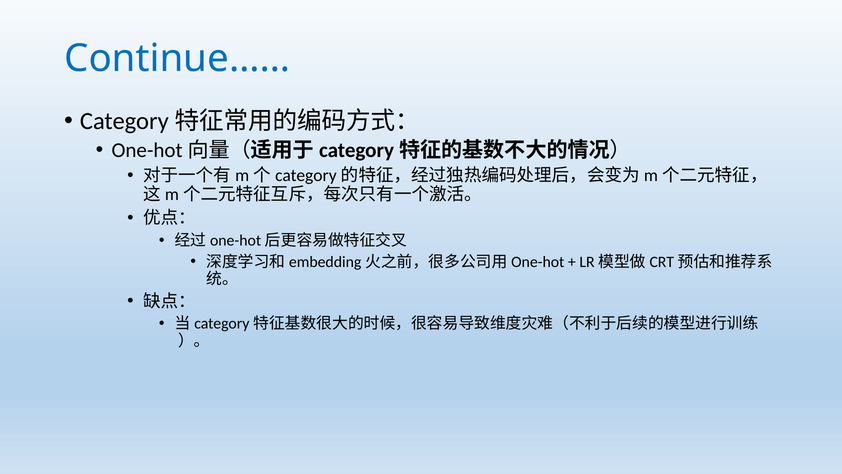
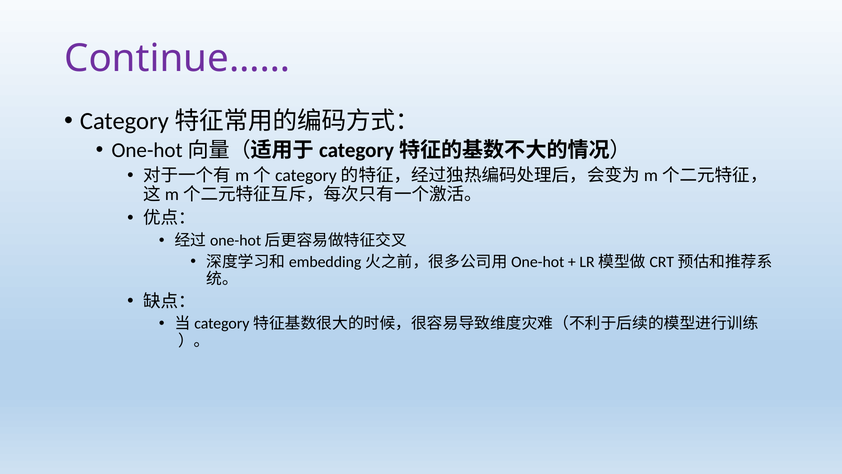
Continue…… colour: blue -> purple
